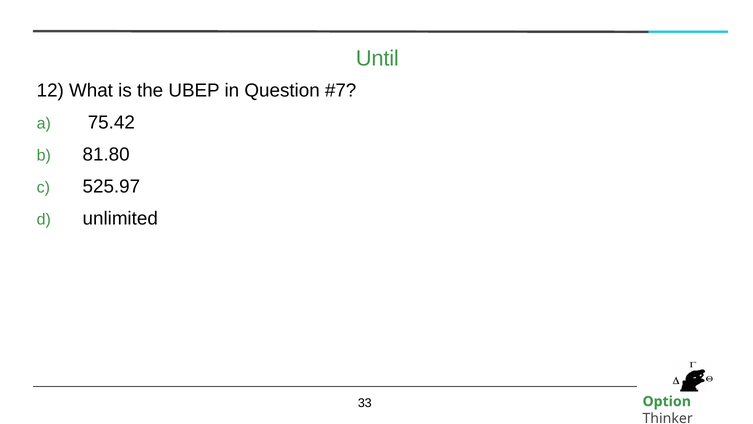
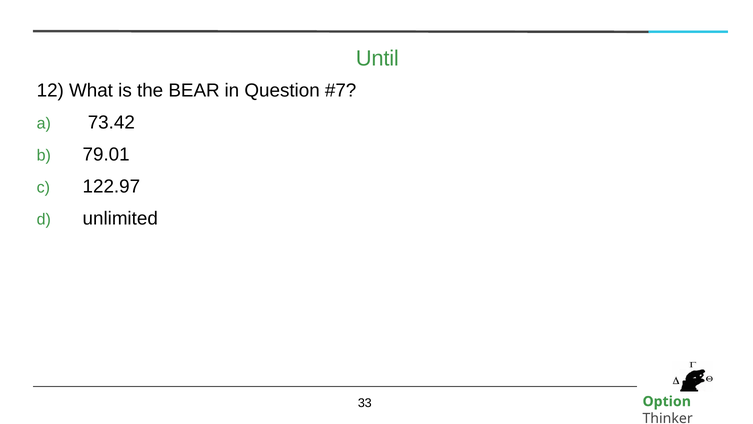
UBEP: UBEP -> BEAR
75.42: 75.42 -> 73.42
81.80: 81.80 -> 79.01
525.97: 525.97 -> 122.97
